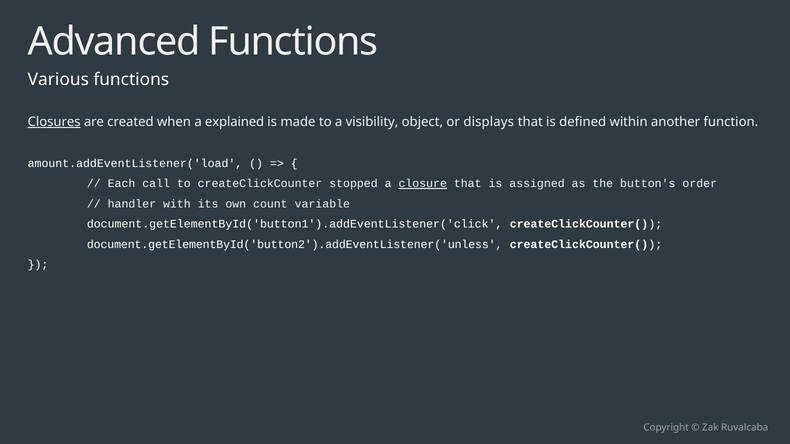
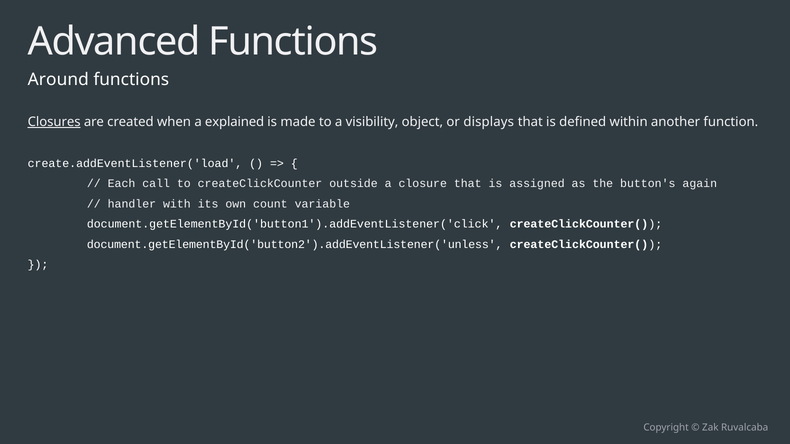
Various: Various -> Around
amount.addEventListener('load: amount.addEventListener('load -> create.addEventListener('load
stopped: stopped -> outside
closure underline: present -> none
order: order -> again
